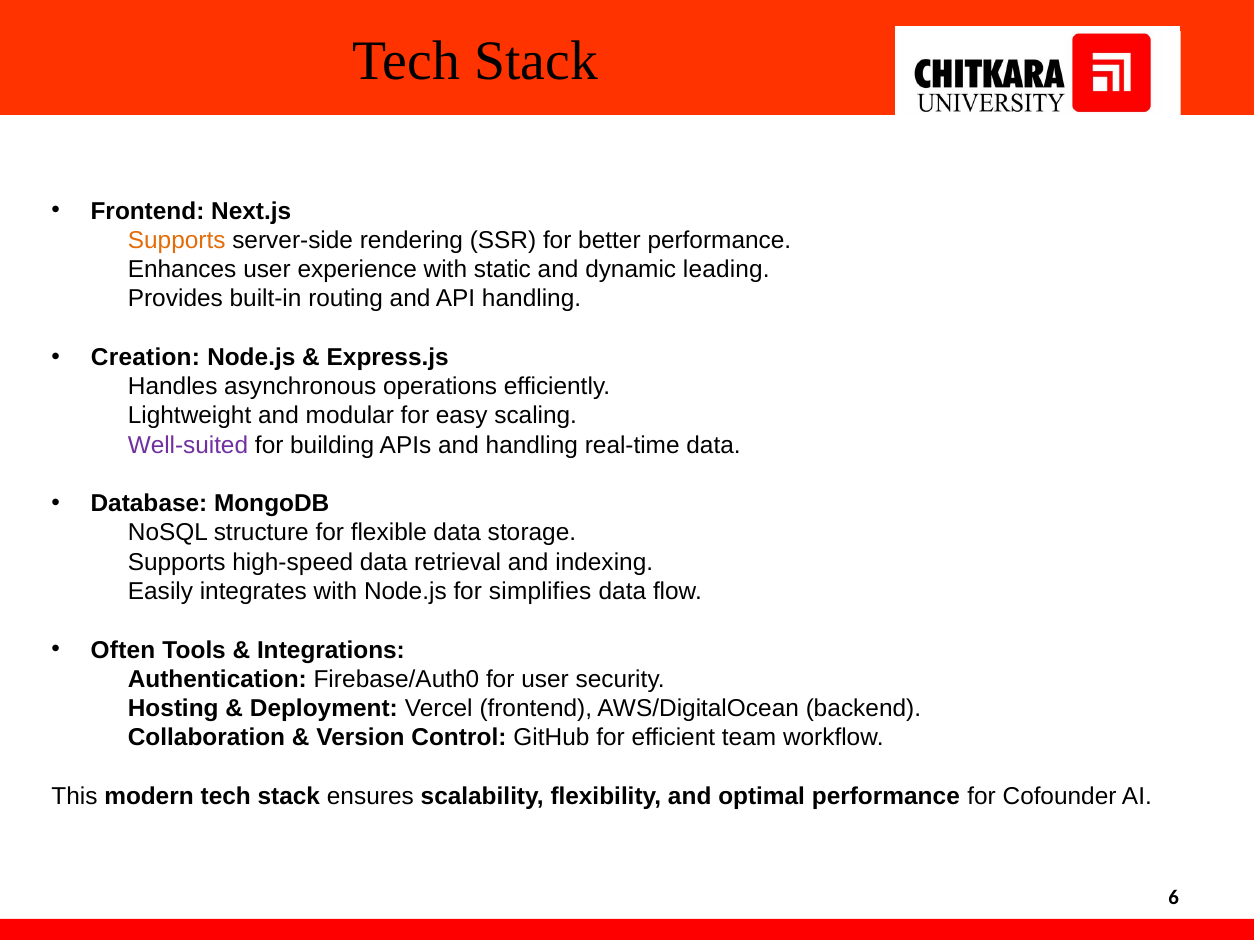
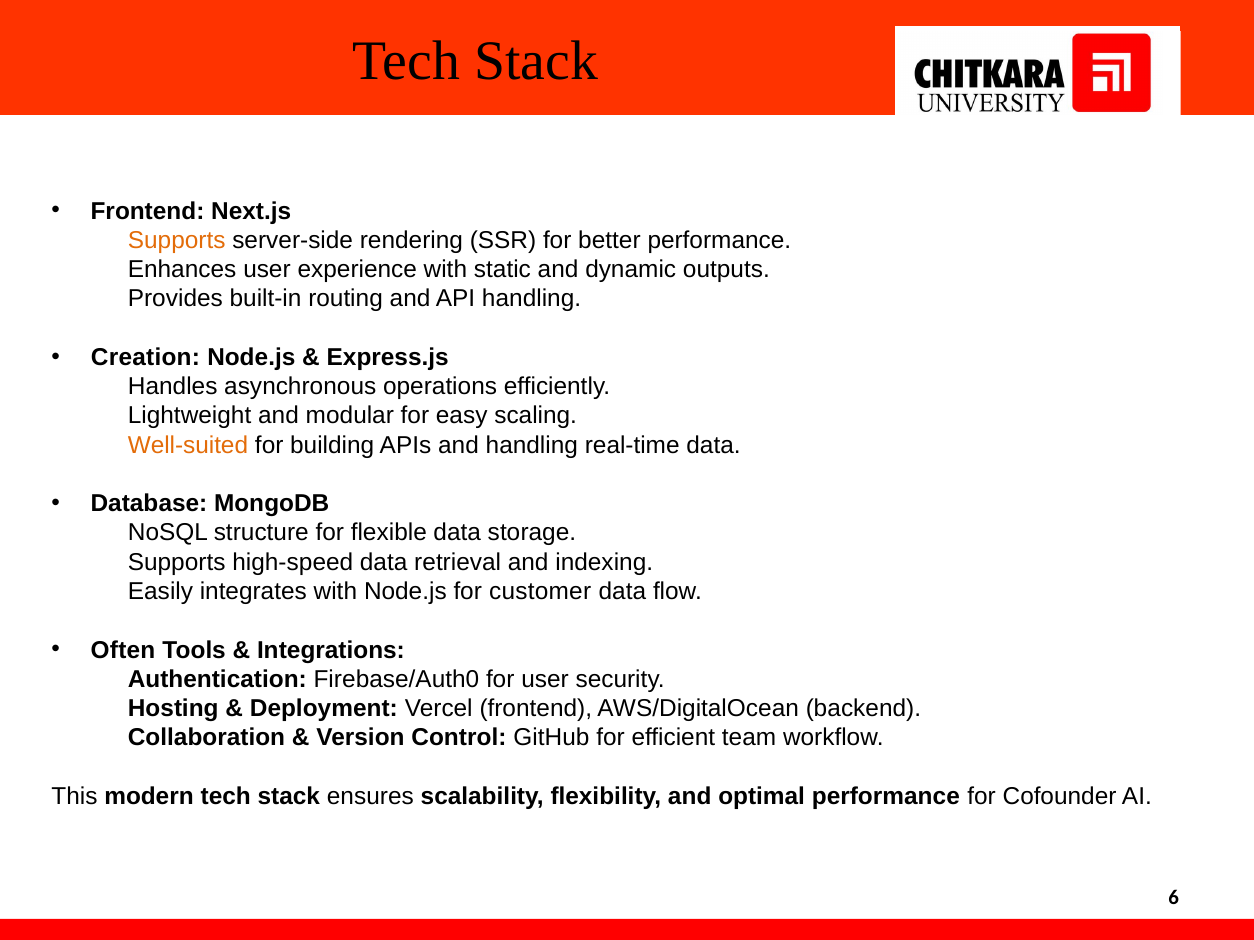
leading: leading -> outputs
Well-suited colour: purple -> orange
simplifies: simplifies -> customer
